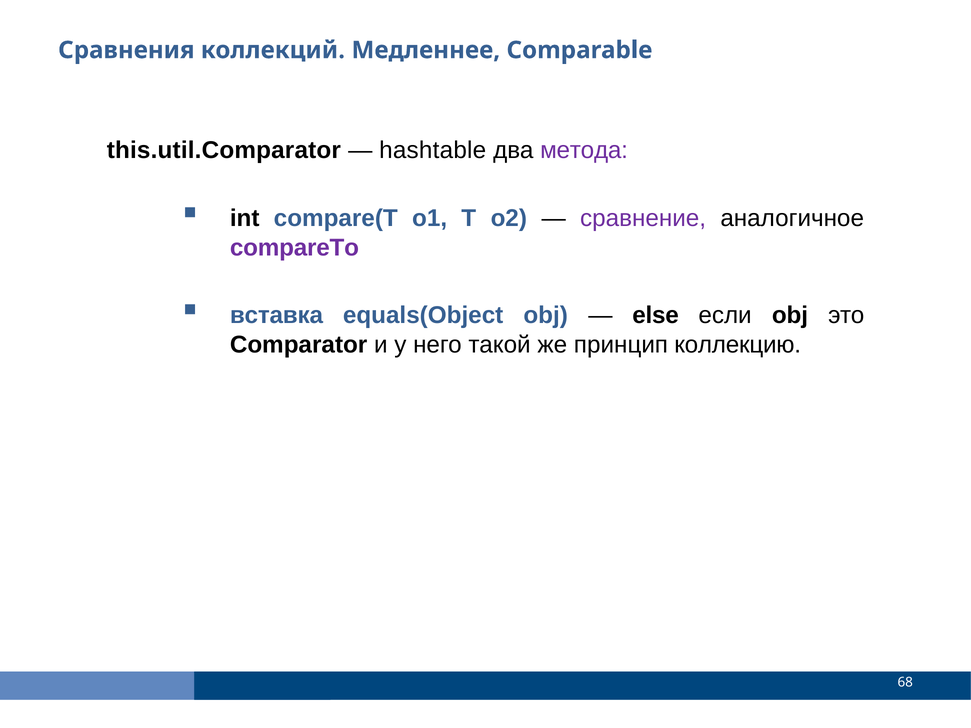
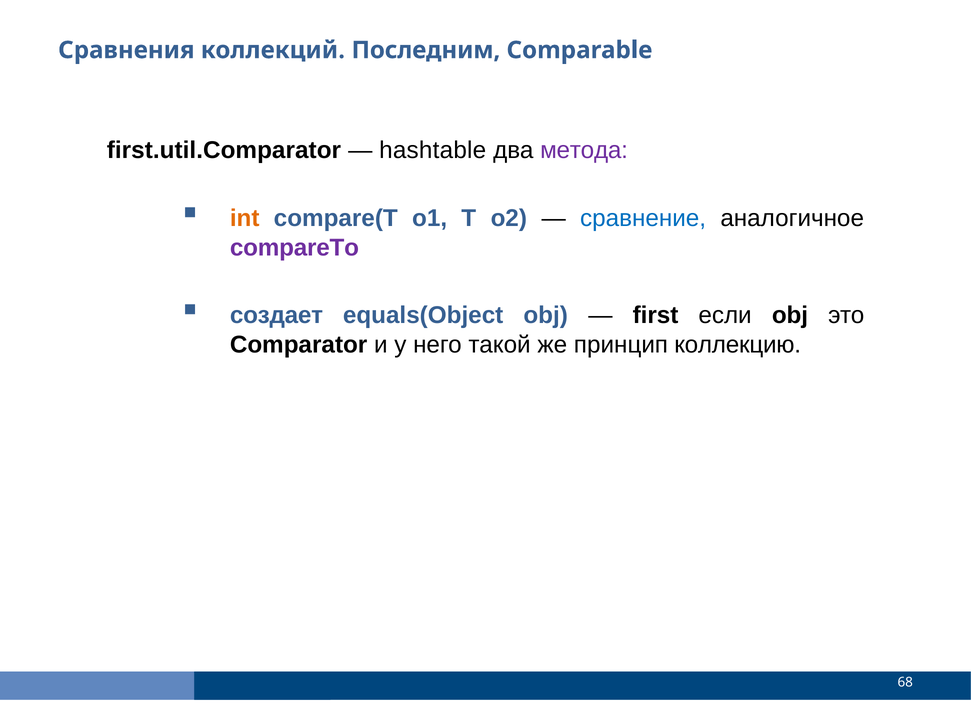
Медленнее: Медленнее -> Последним
this.util.Comparator: this.util.Comparator -> first.util.Comparator
int colour: black -> orange
сравнение colour: purple -> blue
вставка: вставка -> cоздает
else: else -> first
